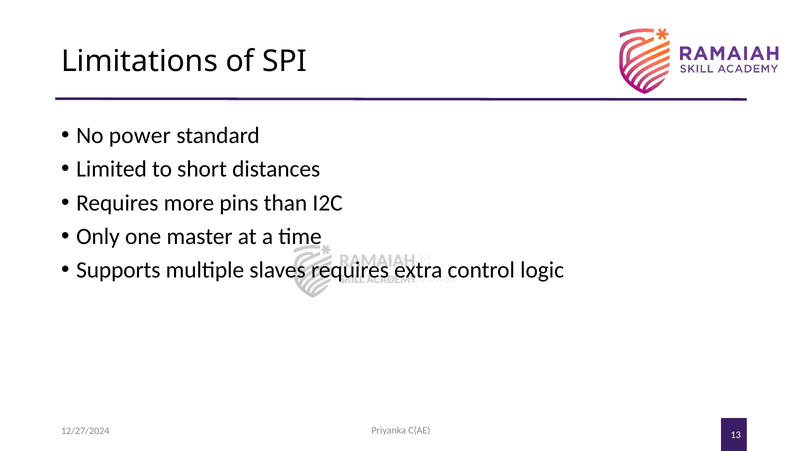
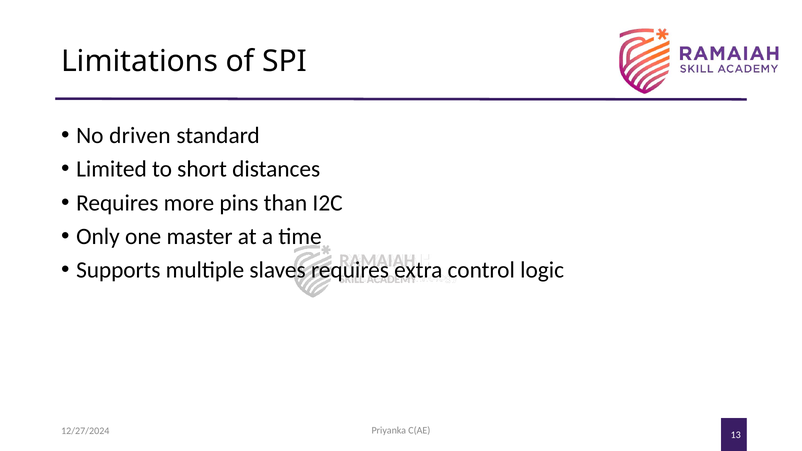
power: power -> driven
